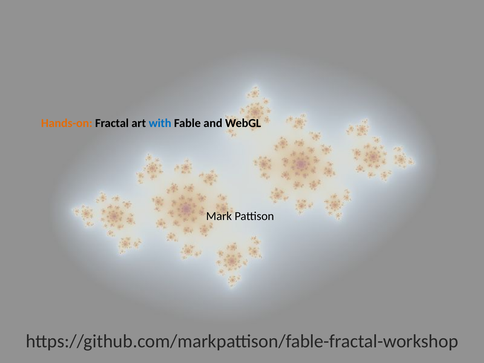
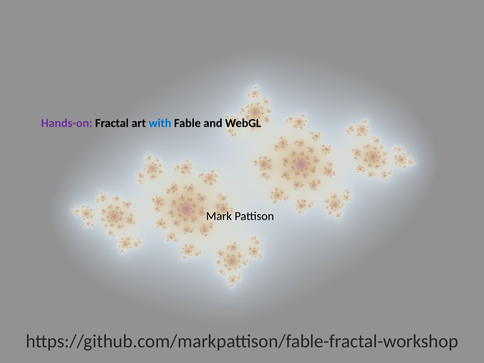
Hands-on colour: orange -> purple
